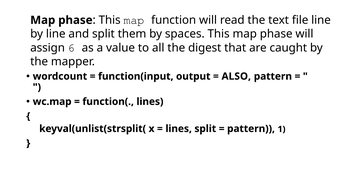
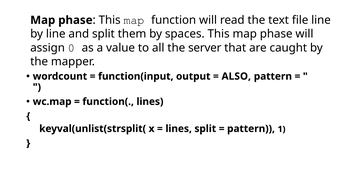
6: 6 -> 0
digest: digest -> server
